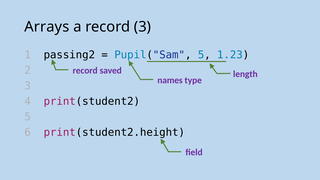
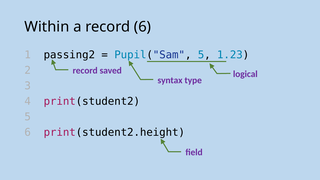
Arrays: Arrays -> Within
record 3: 3 -> 6
length: length -> logical
names: names -> syntax
